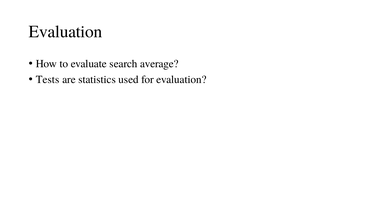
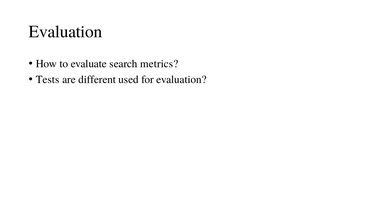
average: average -> metrics
statistics: statistics -> different
